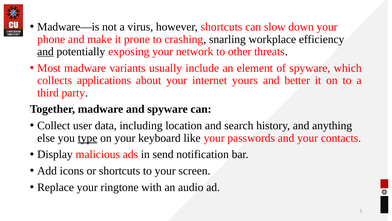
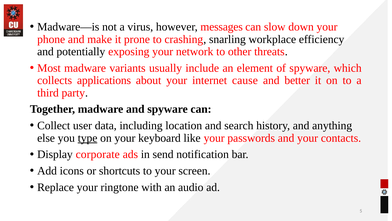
however shortcuts: shortcuts -> messages
and at (45, 51) underline: present -> none
yours: yours -> cause
malicious: malicious -> corporate
